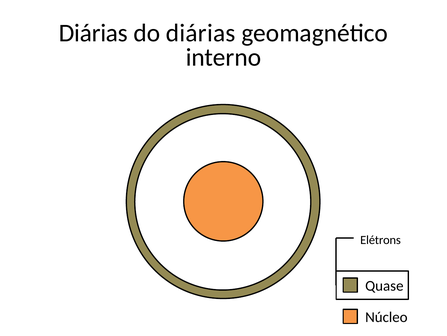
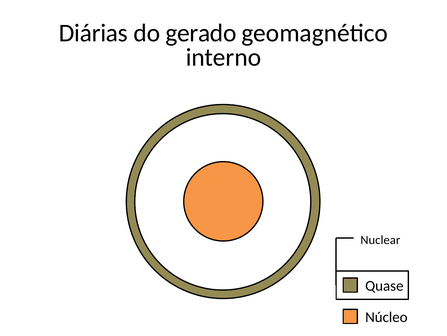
do diárias: diárias -> gerado
Elétrons: Elétrons -> Nuclear
